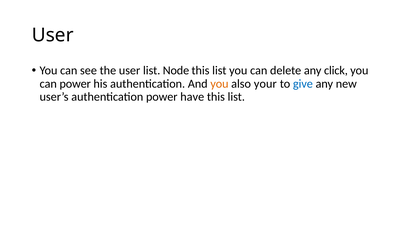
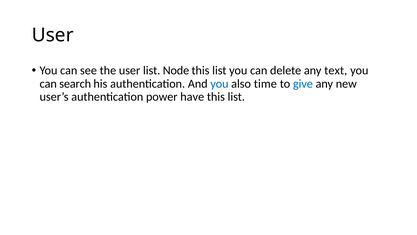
click: click -> text
can power: power -> search
you at (219, 84) colour: orange -> blue
your: your -> time
